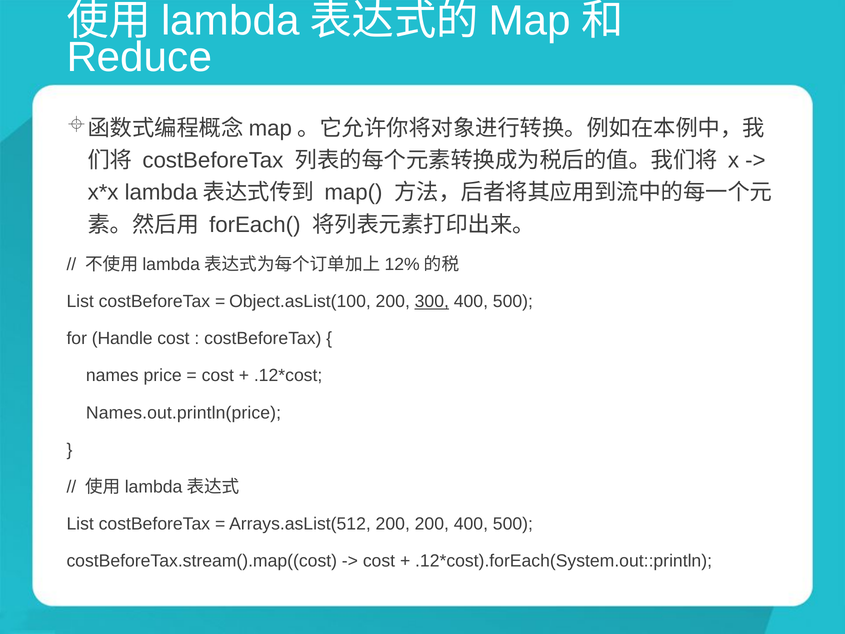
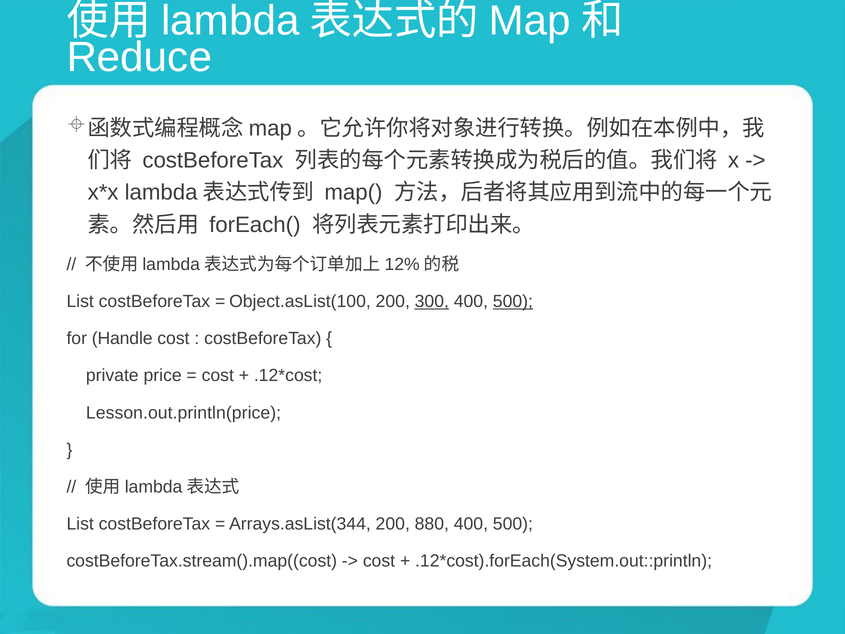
500 at (513, 301) underline: none -> present
names: names -> private
Names.out.println(price: Names.out.println(price -> Lesson.out.println(price
Arrays.asList(512: Arrays.asList(512 -> Arrays.asList(344
200 200: 200 -> 880
